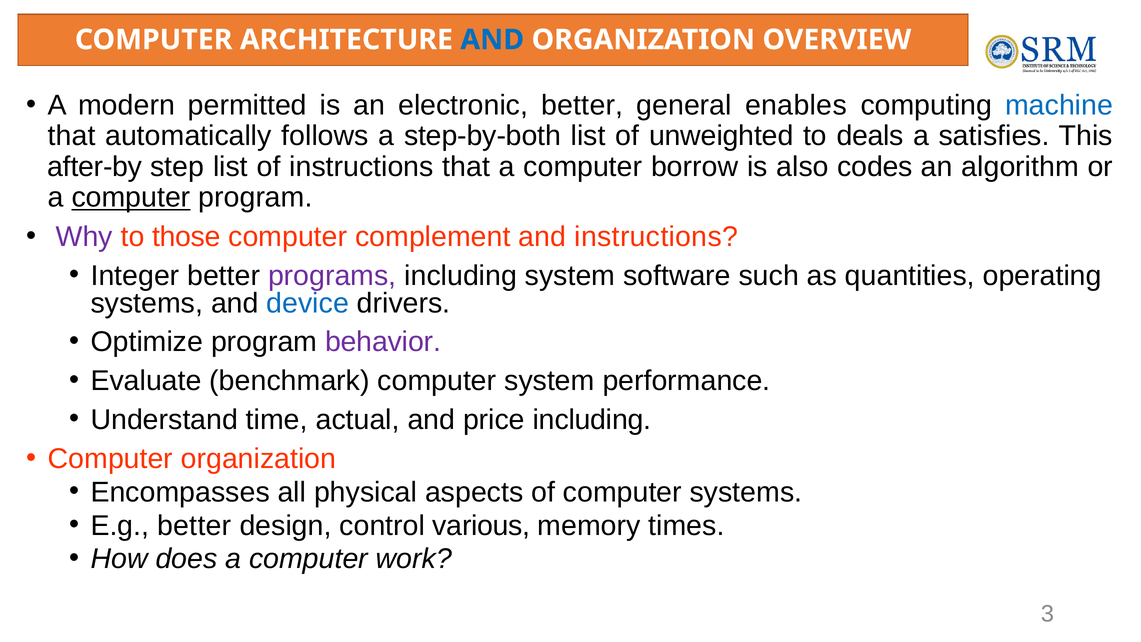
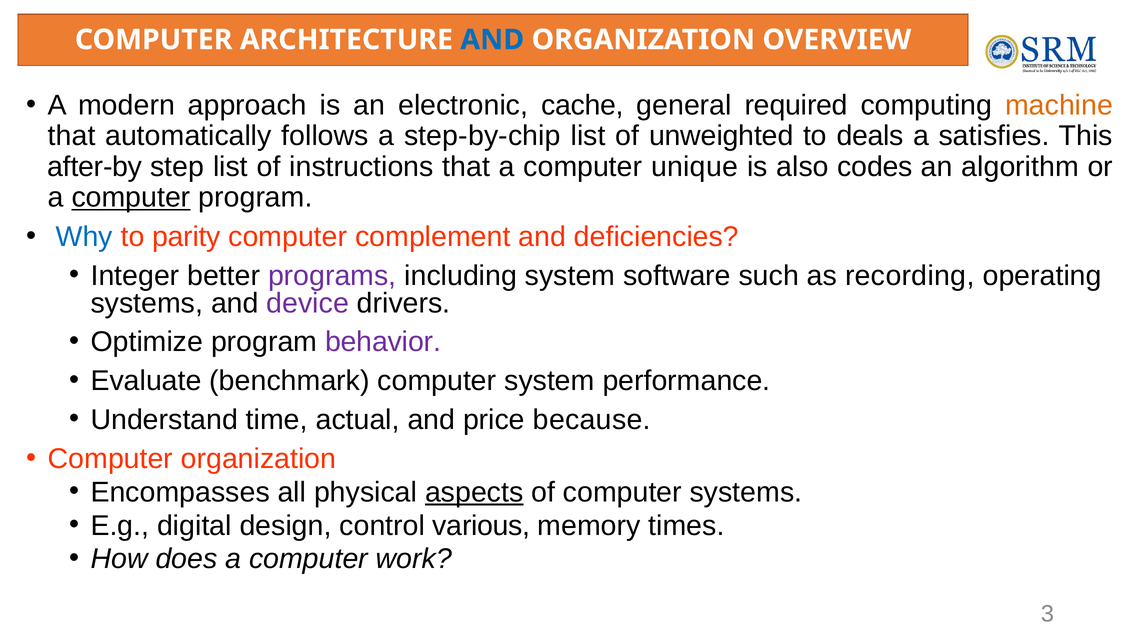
permitted: permitted -> approach
electronic better: better -> cache
enables: enables -> required
machine colour: blue -> orange
step-by-both: step-by-both -> step-by-chip
borrow: borrow -> unique
Why colour: purple -> blue
those: those -> parity
and instructions: instructions -> deficiencies
quantities: quantities -> recording
device colour: blue -> purple
price including: including -> because
aspects underline: none -> present
E.g better: better -> digital
